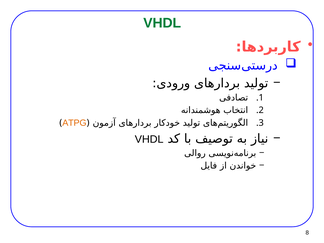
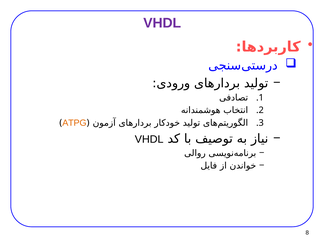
VHDL at (162, 23) colour: green -> purple
